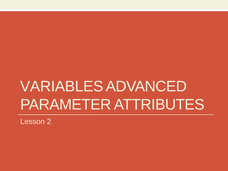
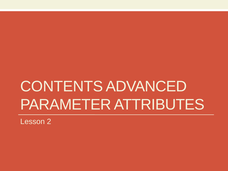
VARIABLES: VARIABLES -> CONTENTS
